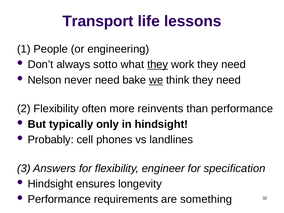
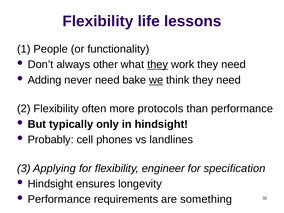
Transport at (98, 21): Transport -> Flexibility
engineering: engineering -> functionality
sotto: sotto -> other
Nelson: Nelson -> Adding
reinvents: reinvents -> protocols
Answers: Answers -> Applying
